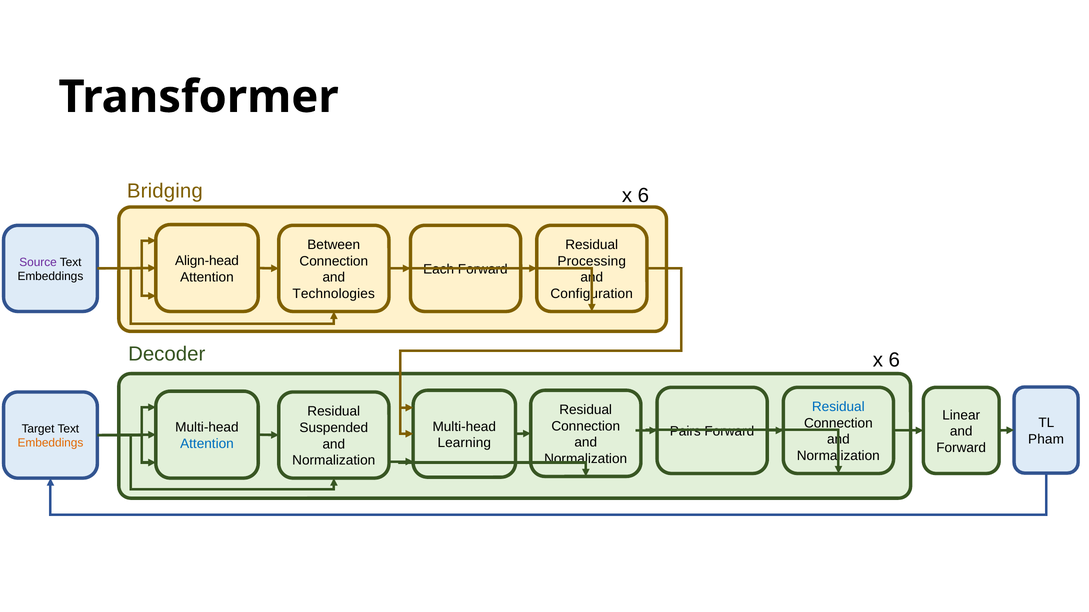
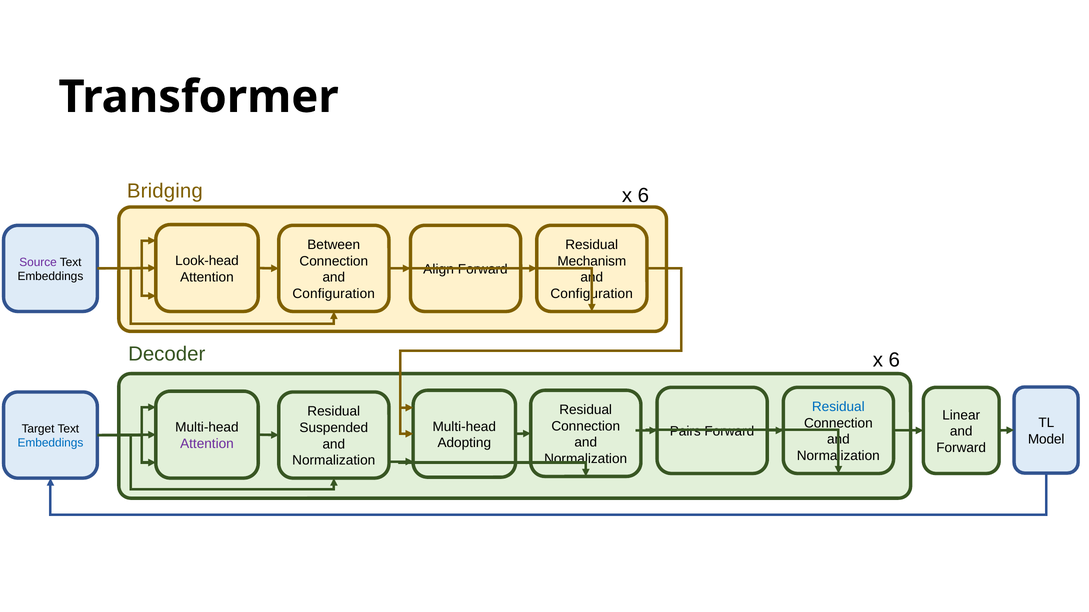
Align-head: Align-head -> Look-head
Processing: Processing -> Mechanism
Each: Each -> Align
Technologies at (334, 294): Technologies -> Configuration
Pham: Pham -> Model
Learning: Learning -> Adopting
Attention at (207, 444) colour: blue -> purple
Embeddings at (50, 443) colour: orange -> blue
